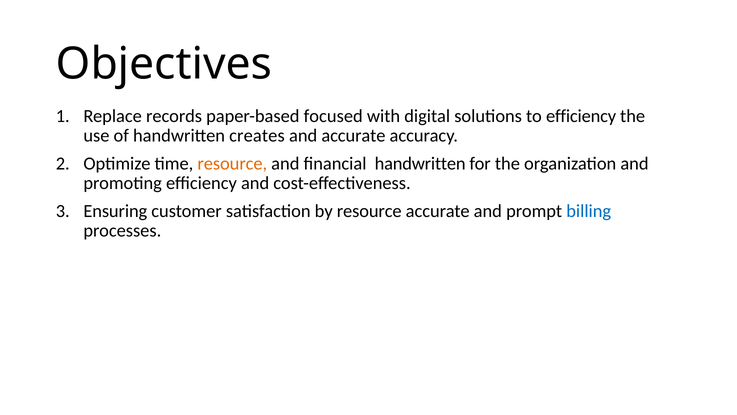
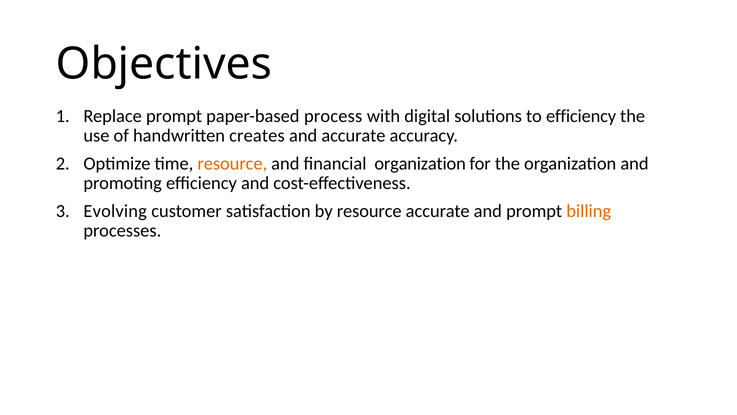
Replace records: records -> prompt
focused: focused -> process
financial handwritten: handwritten -> organization
Ensuring: Ensuring -> Evolving
billing colour: blue -> orange
